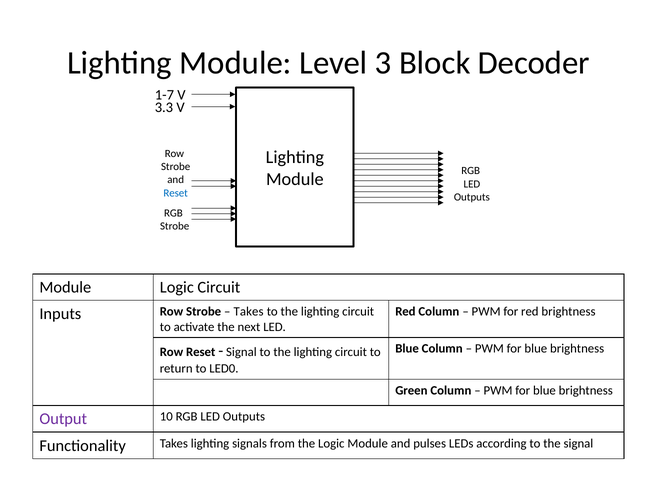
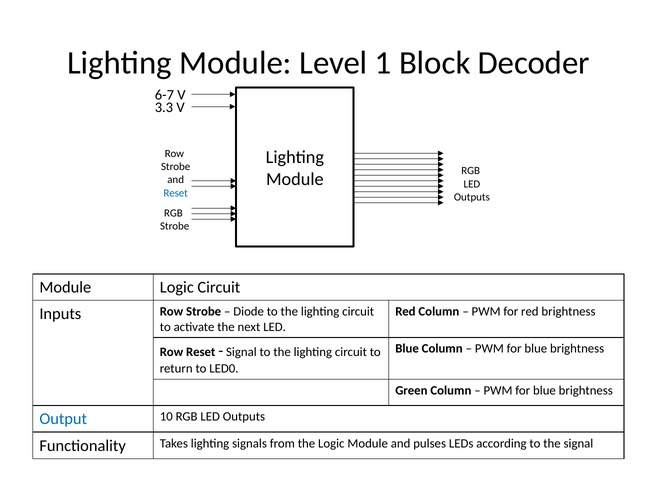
3: 3 -> 1
1-7: 1-7 -> 6-7
Takes at (249, 311): Takes -> Diode
Output colour: purple -> blue
